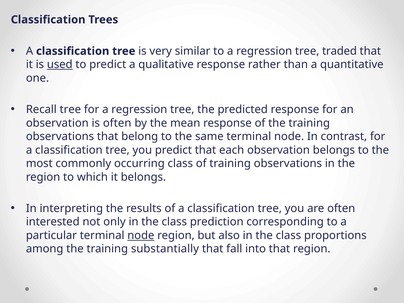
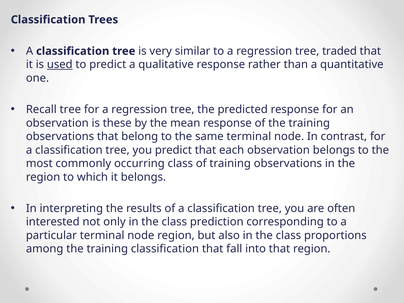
is often: often -> these
node at (141, 235) underline: present -> none
training substantially: substantially -> classification
